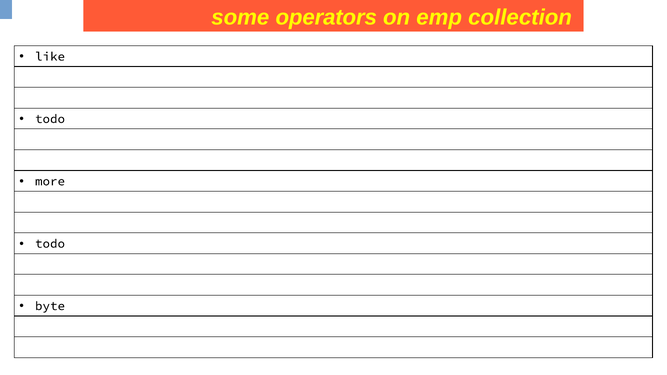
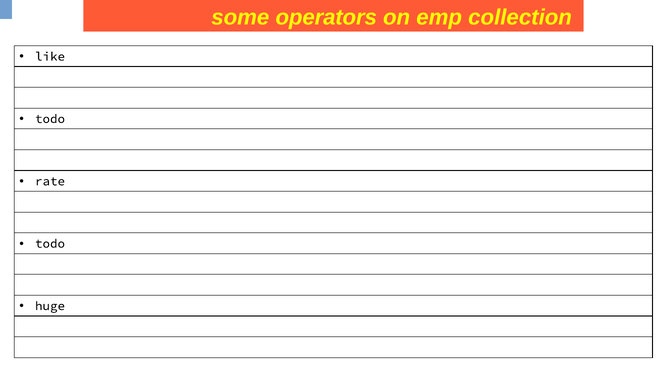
more: more -> rate
byte: byte -> huge
